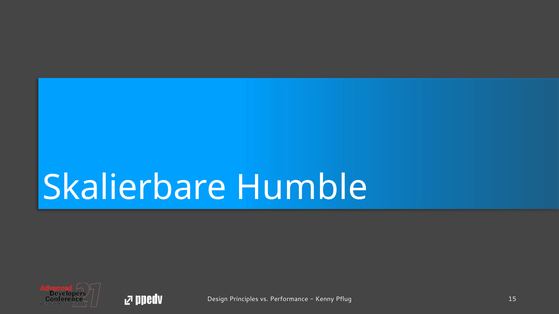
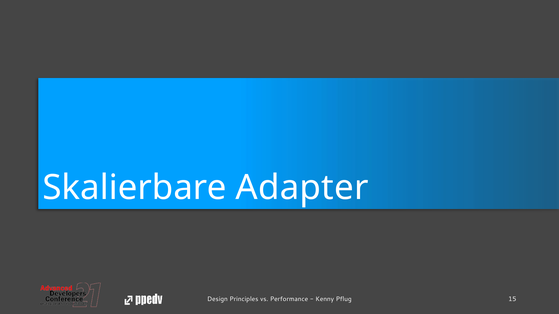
Humble: Humble -> Adapter
